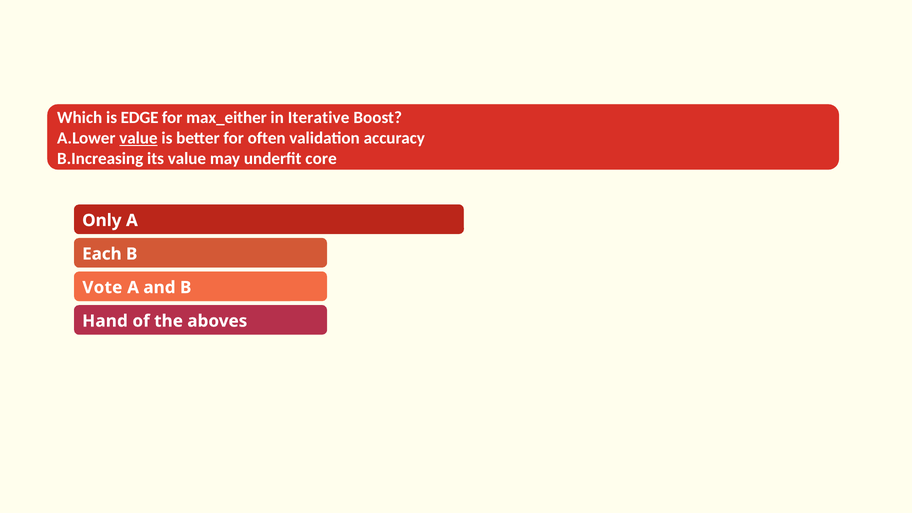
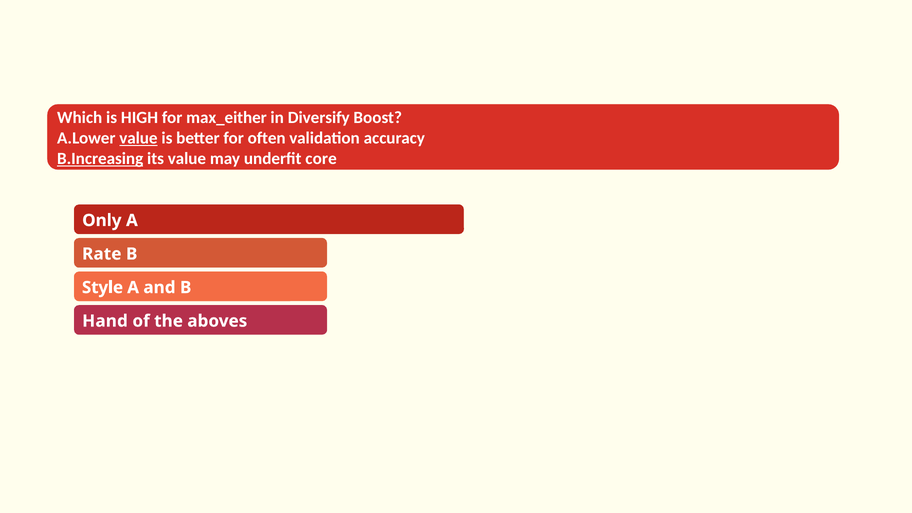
EDGE: EDGE -> HIGH
Iterative: Iterative -> Diversify
B.Increasing underline: none -> present
Each: Each -> Rate
Vote: Vote -> Style
